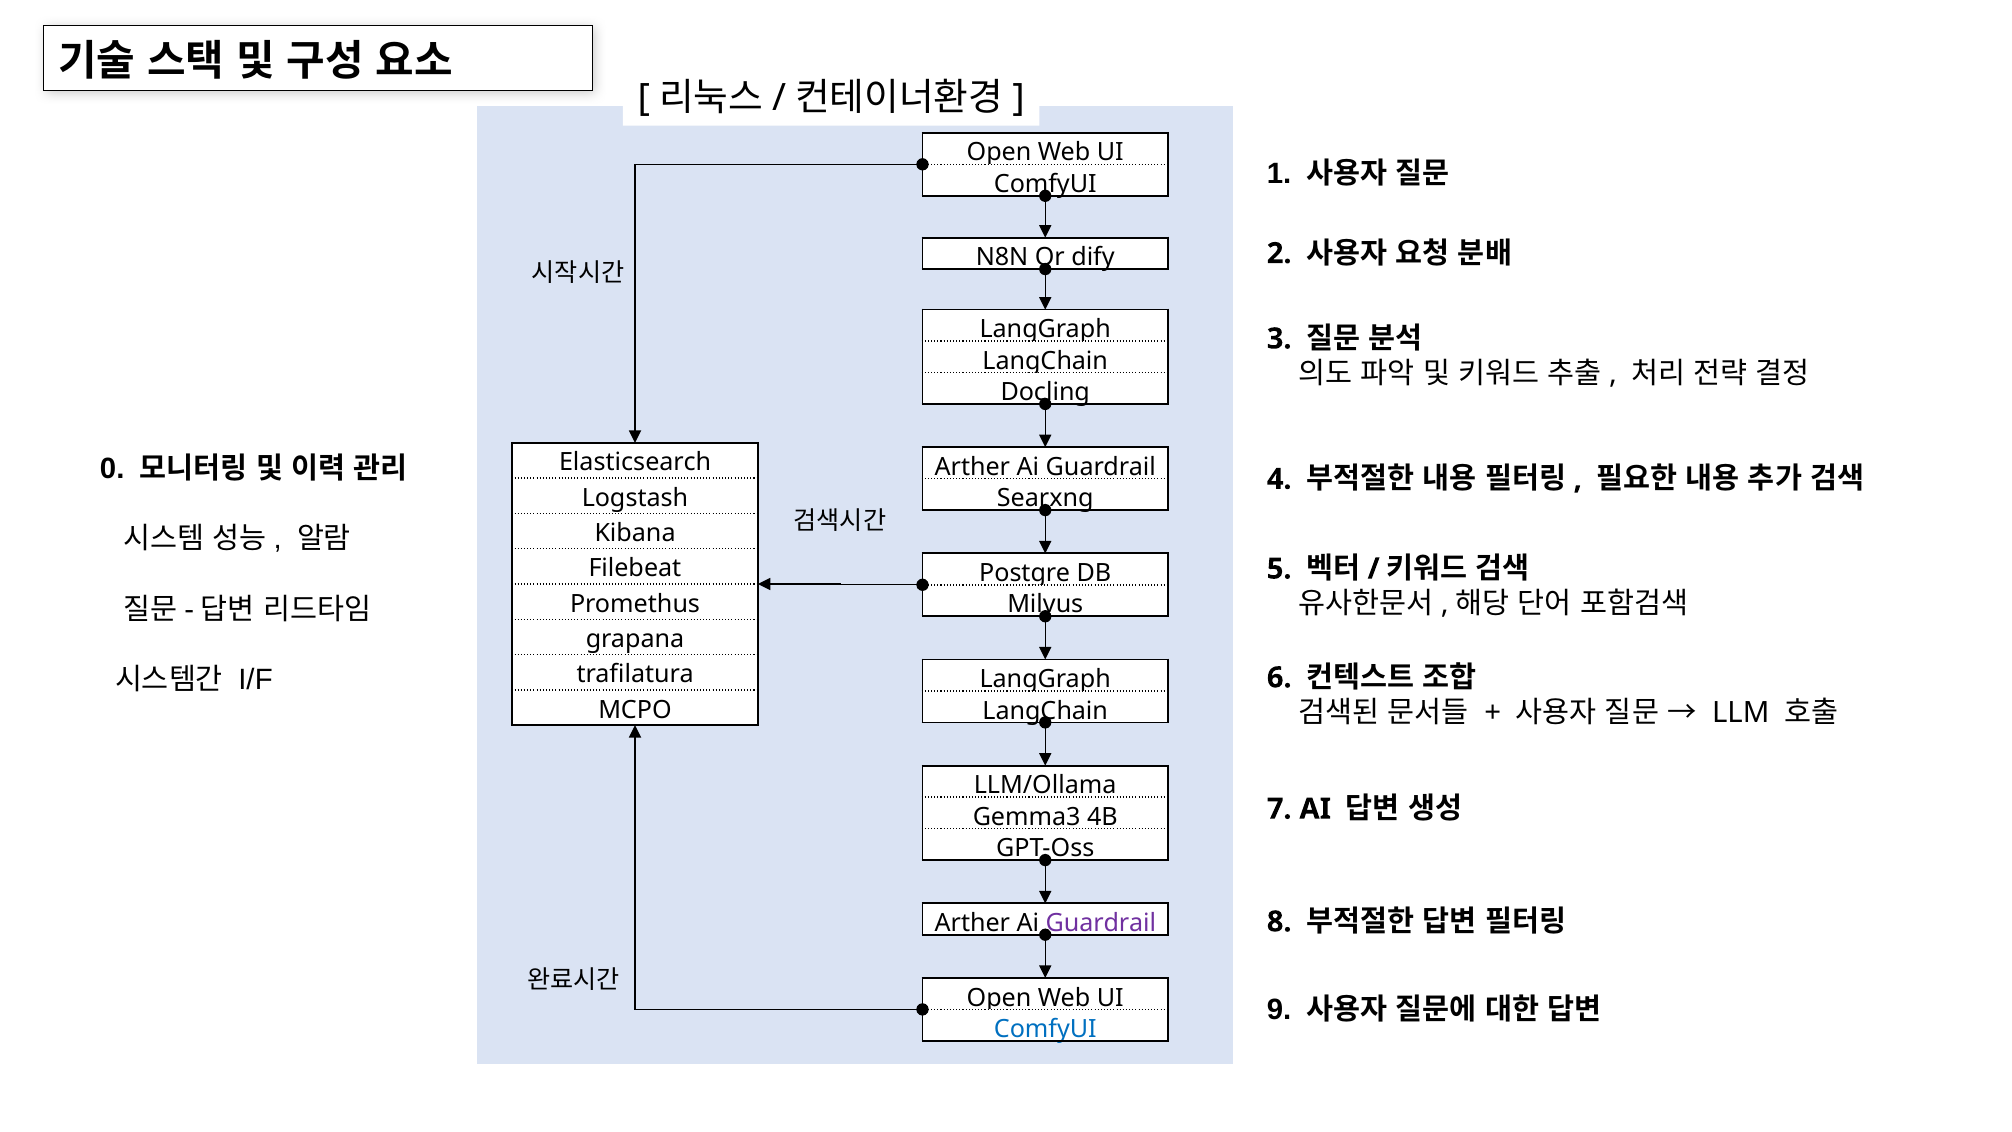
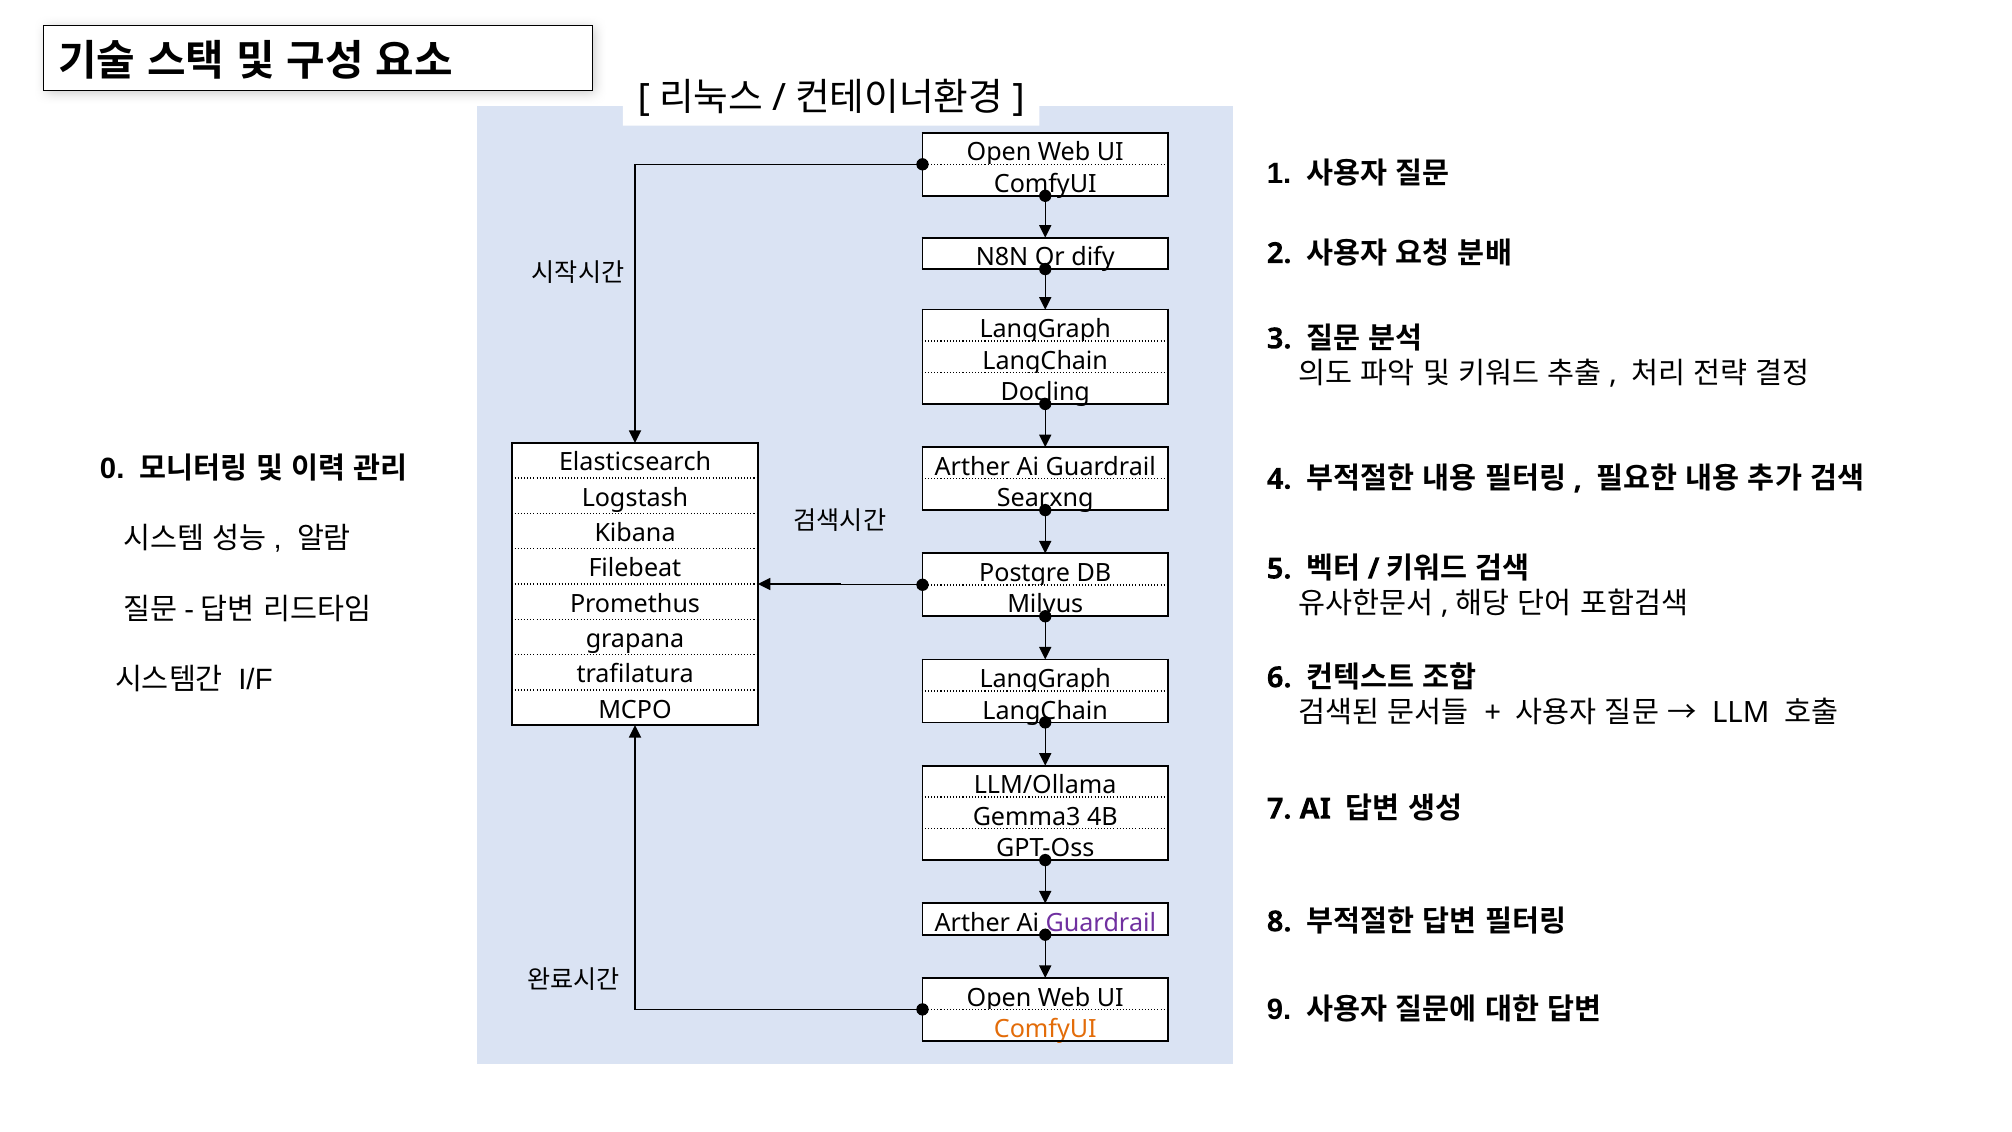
ComfyUI at (1045, 1029) colour: blue -> orange
